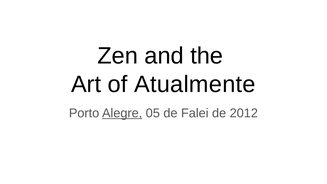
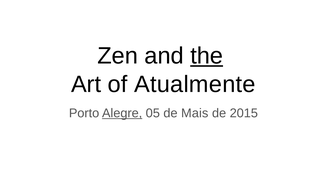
the underline: none -> present
Falei: Falei -> Mais
2012: 2012 -> 2015
